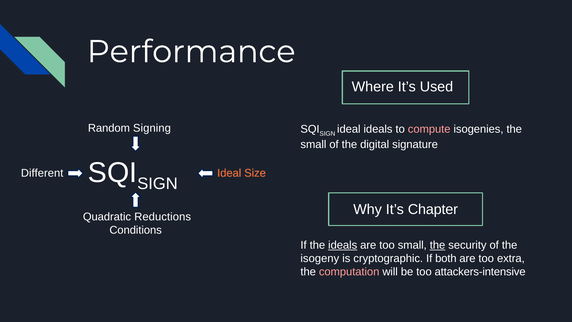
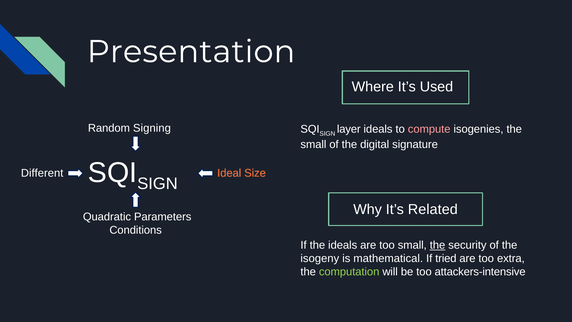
Performance: Performance -> Presentation
ideal at (349, 129): ideal -> layer
Chapter: Chapter -> Related
Reductions: Reductions -> Parameters
ideals at (343, 245) underline: present -> none
cryptographic: cryptographic -> mathematical
both: both -> tried
computation colour: pink -> light green
